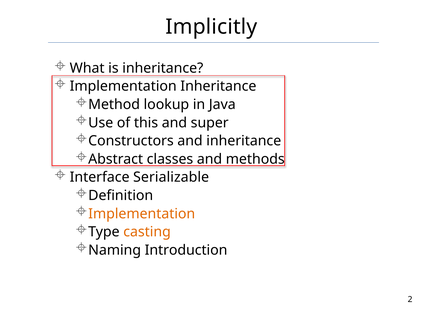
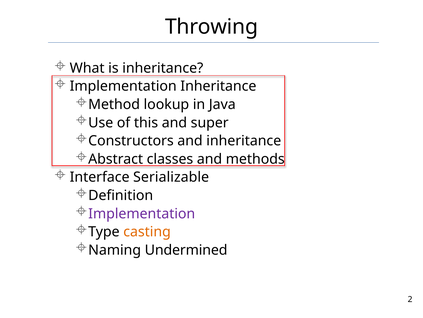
Implicitly: Implicitly -> Throwing
Implementation at (142, 213) colour: orange -> purple
Introduction: Introduction -> Undermined
